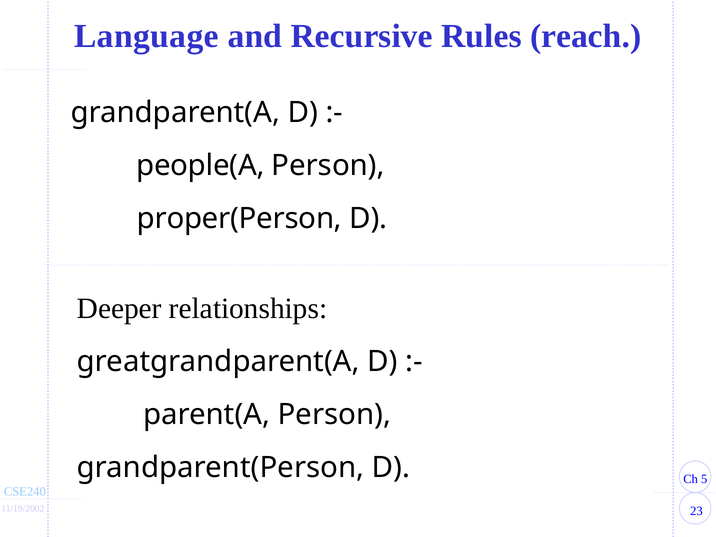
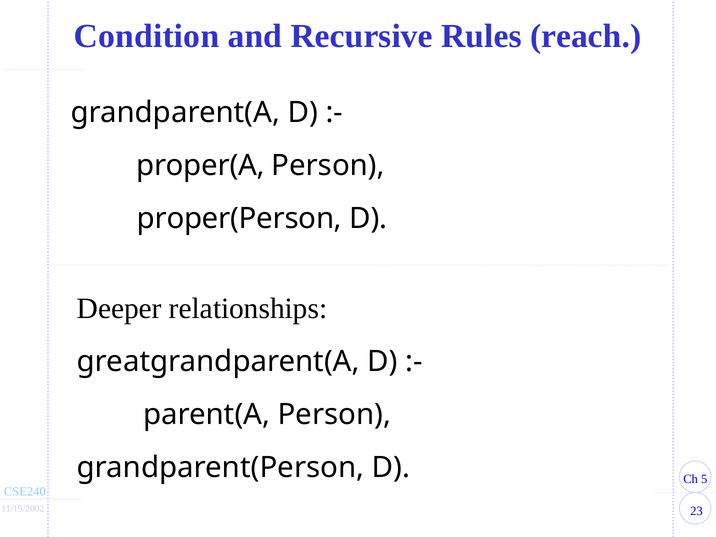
Language: Language -> Condition
people(A: people(A -> proper(A
